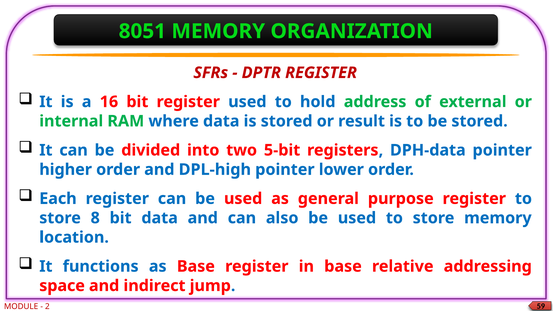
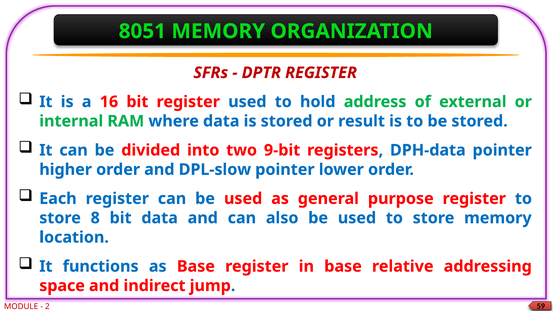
5-bit: 5-bit -> 9-bit
DPL-high: DPL-high -> DPL-slow
